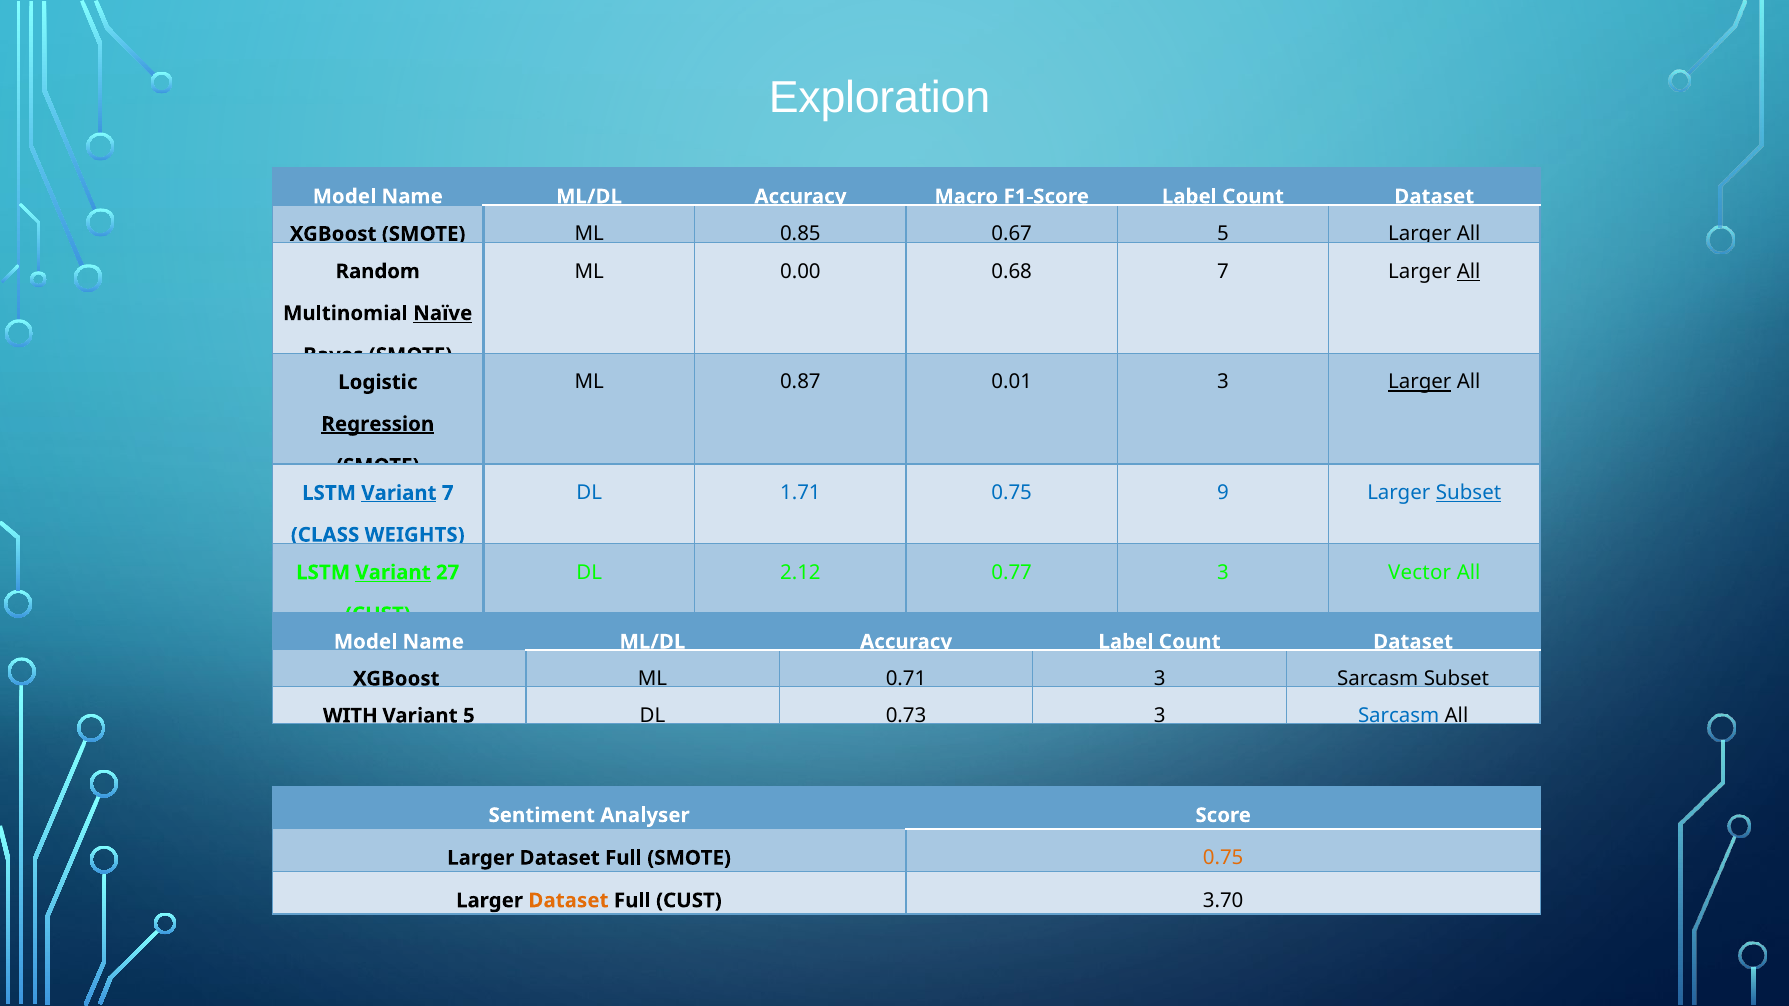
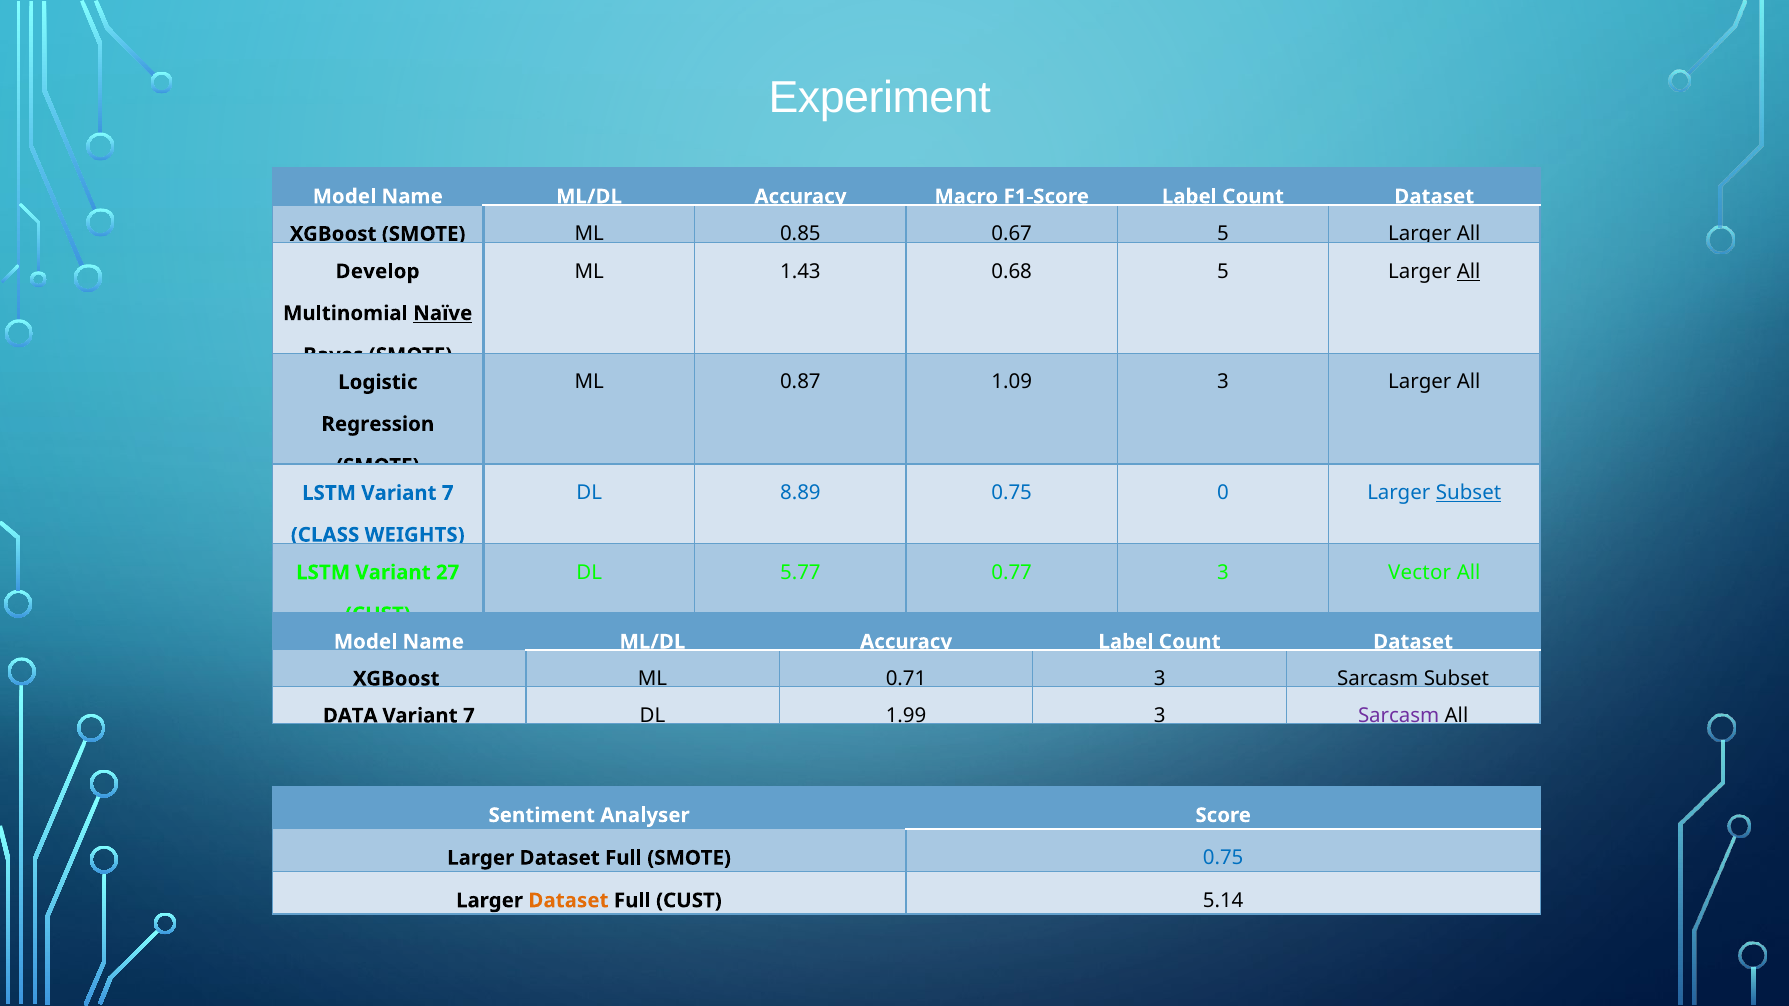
Exploration: Exploration -> Experiment
0.00: 0.00 -> 1.43
0.68 7: 7 -> 5
Random: Random -> Develop
0.01: 0.01 -> 1.09
Larger at (1420, 382) underline: present -> none
Regression underline: present -> none
1.71: 1.71 -> 8.89
9: 9 -> 0
Variant at (399, 493) underline: present -> none
2.12: 2.12 -> 5.77
Variant at (393, 573) underline: present -> none
WITH: WITH -> DATA
5 at (469, 716): 5 -> 7
0.73: 0.73 -> 1.99
Sarcasm at (1399, 716) colour: blue -> purple
0.75 at (1223, 858) colour: orange -> blue
3.70: 3.70 -> 5.14
